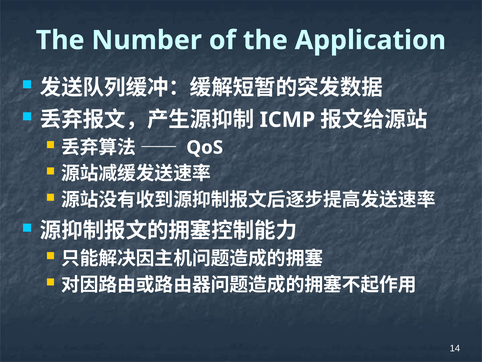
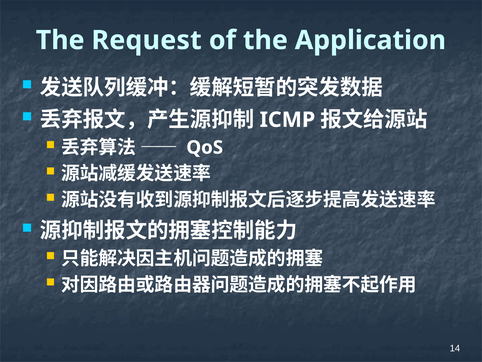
Number: Number -> Request
